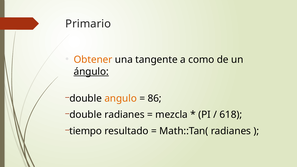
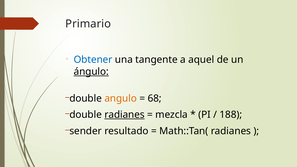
Obtener colour: orange -> blue
como: como -> aquel
86: 86 -> 68
radianes at (124, 115) underline: none -> present
618: 618 -> 188
tiempo: tiempo -> sender
